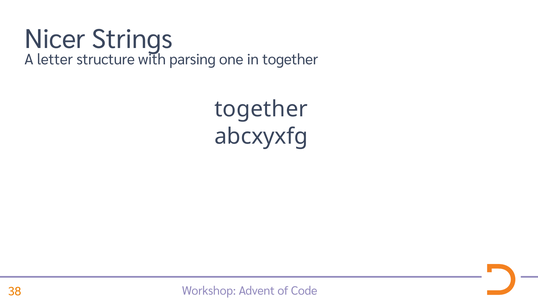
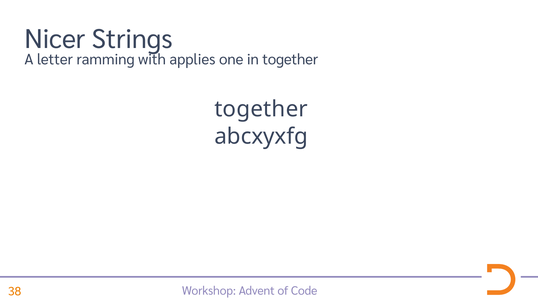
structure: structure -> ramming
parsing: parsing -> applies
